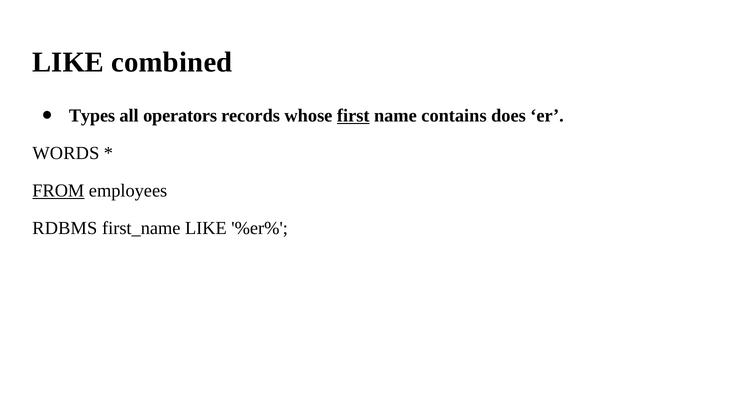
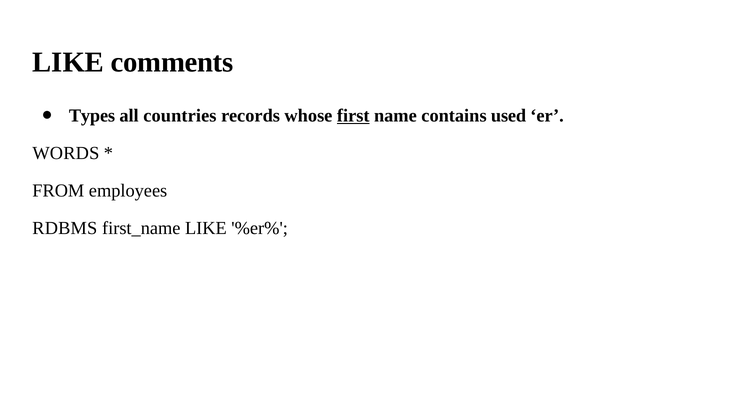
combined: combined -> comments
operators: operators -> countries
does: does -> used
FROM underline: present -> none
